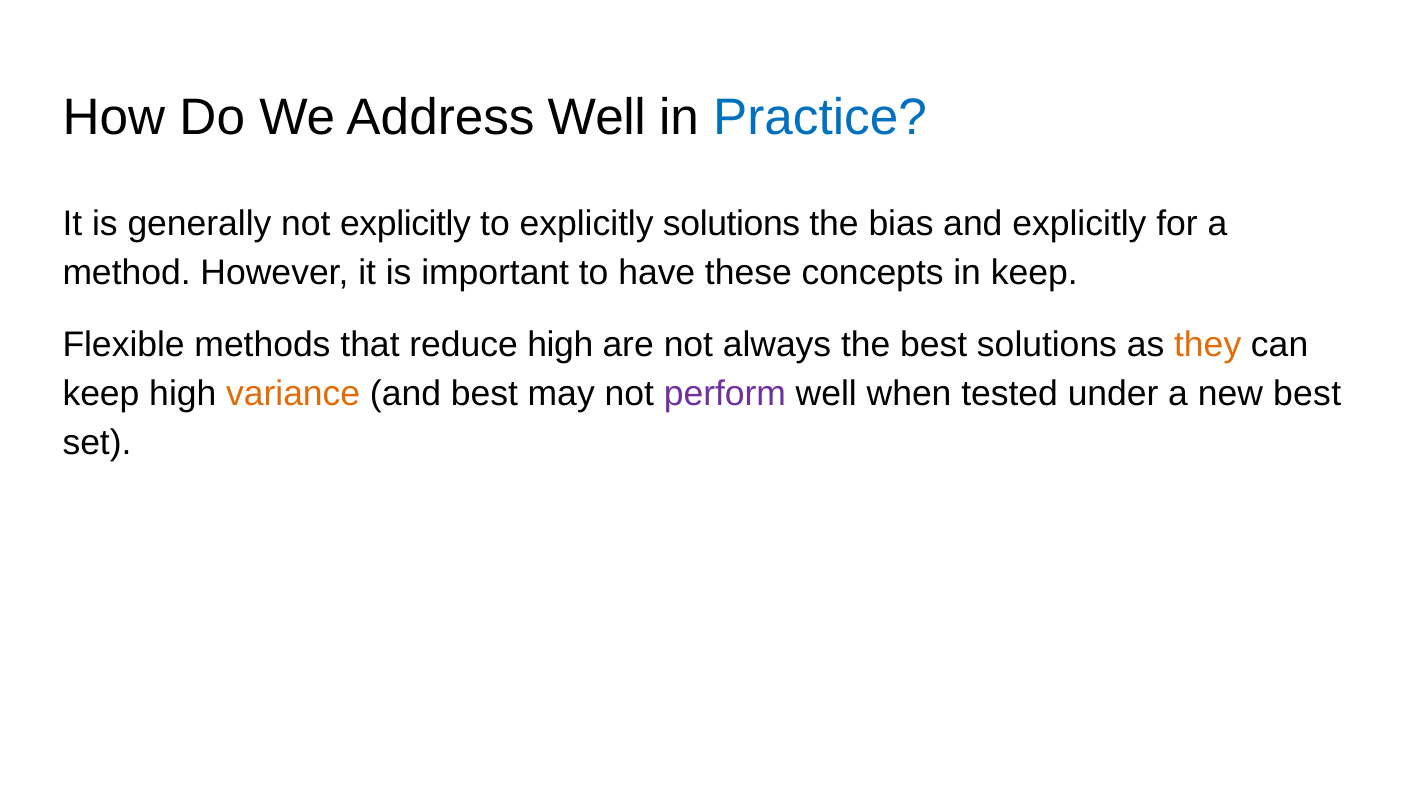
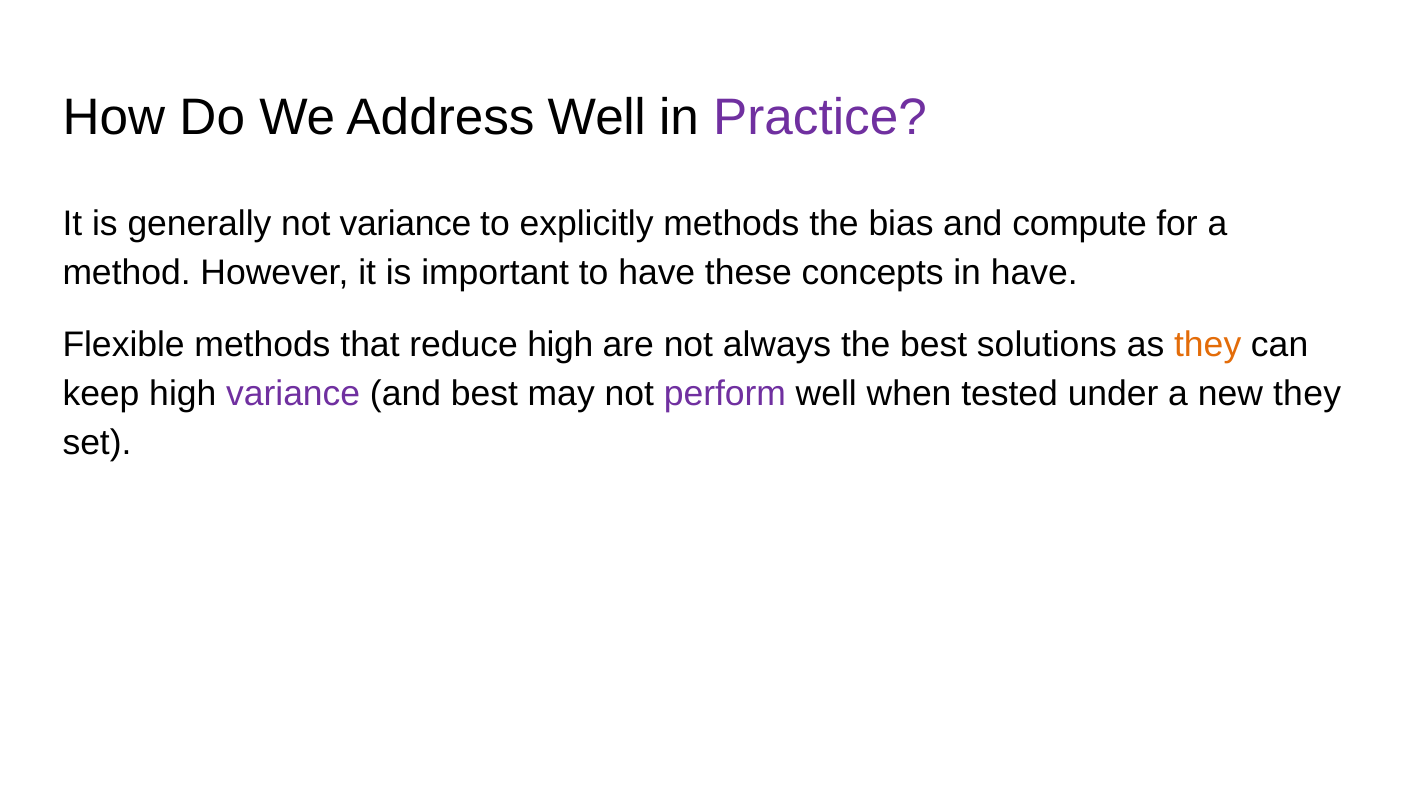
Practice colour: blue -> purple
not explicitly: explicitly -> variance
explicitly solutions: solutions -> methods
and explicitly: explicitly -> compute
in keep: keep -> have
variance at (293, 394) colour: orange -> purple
new best: best -> they
